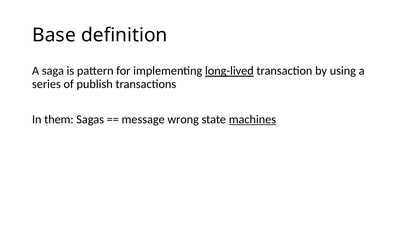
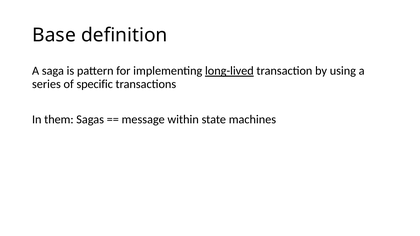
publish: publish -> specific
wrong: wrong -> within
machines underline: present -> none
